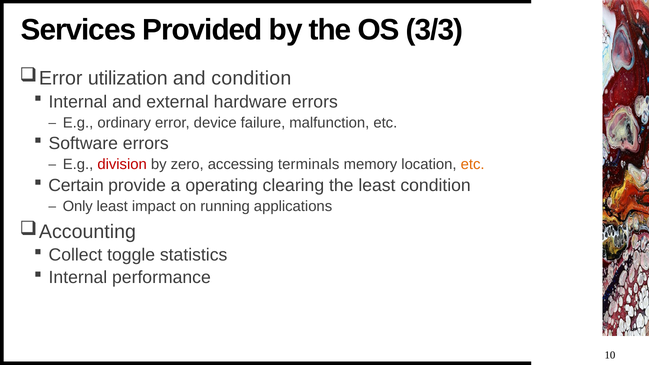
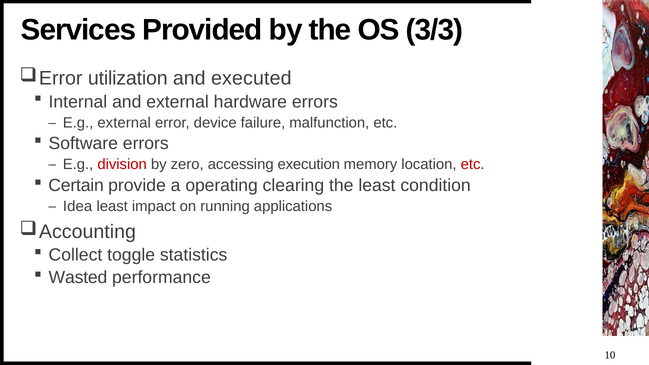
and condition: condition -> executed
E.g ordinary: ordinary -> external
terminals: terminals -> execution
etc at (473, 164) colour: orange -> red
Only: Only -> Idea
Internal at (78, 277): Internal -> Wasted
